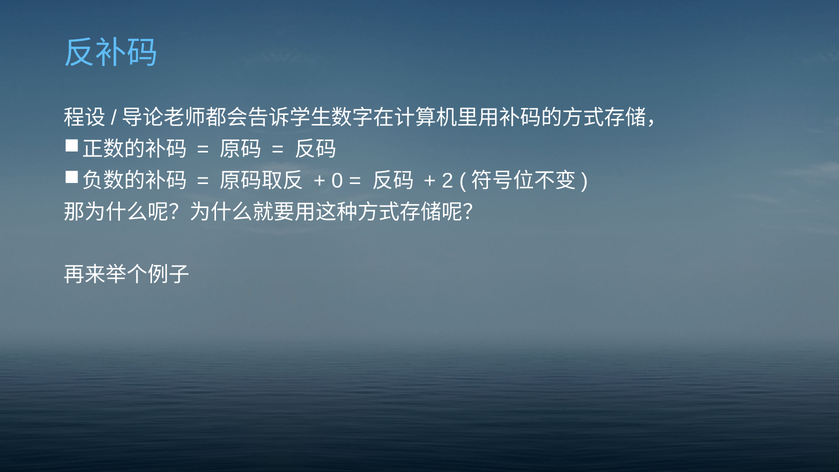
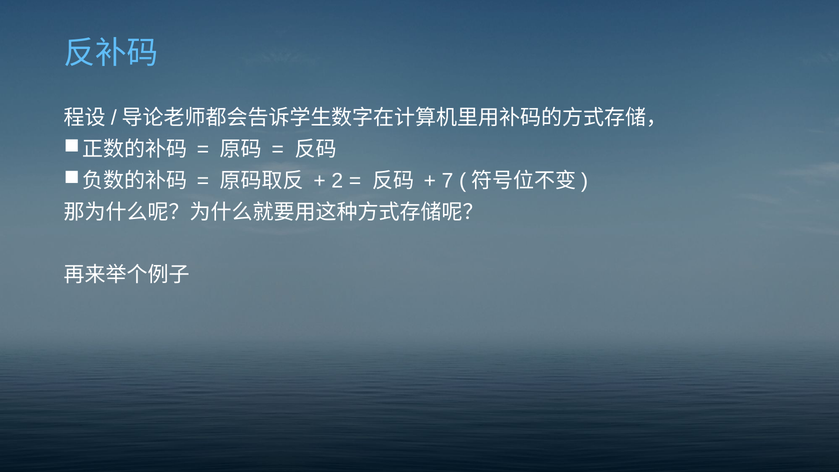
0: 0 -> 2
2: 2 -> 7
